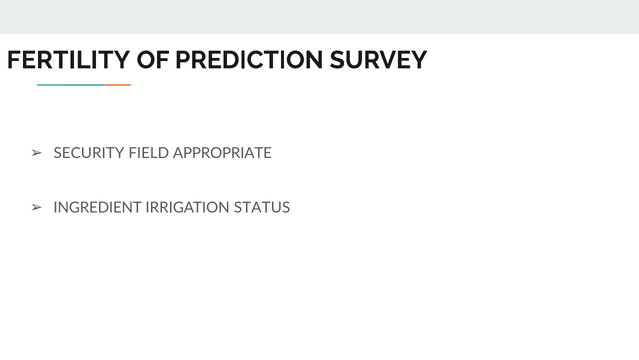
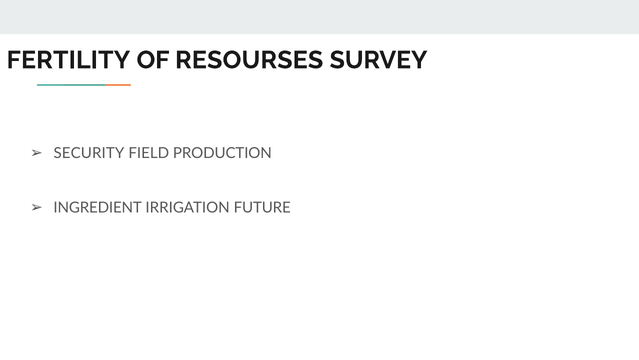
PREDICTION: PREDICTION -> RESOURSES
APPROPRIATE: APPROPRIATE -> PRODUCTION
STATUS: STATUS -> FUTURE
